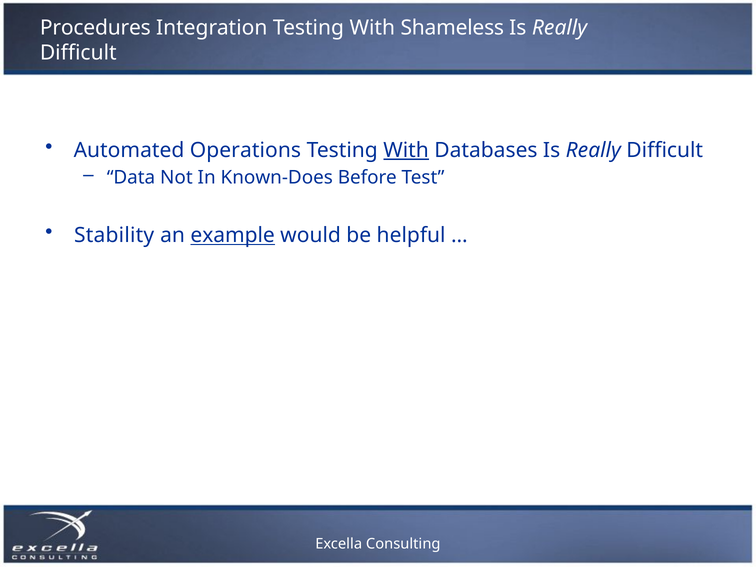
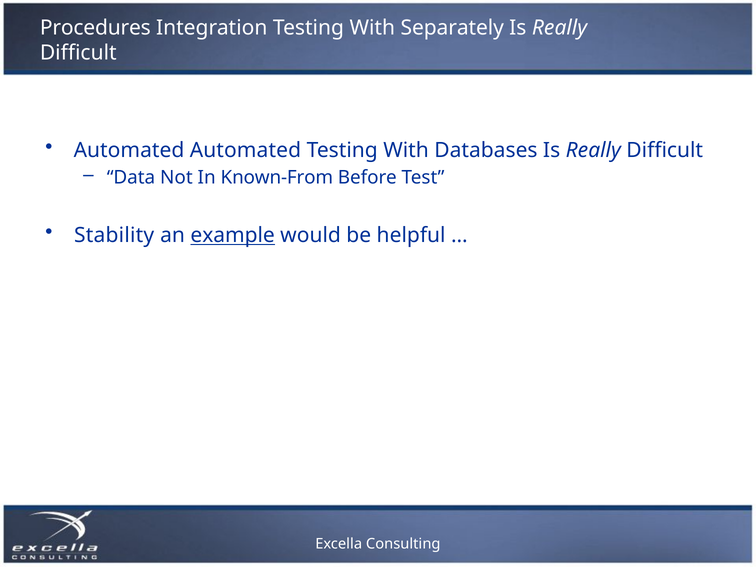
Shameless: Shameless -> Separately
Automated Operations: Operations -> Automated
With at (406, 150) underline: present -> none
Known-Does: Known-Does -> Known-From
